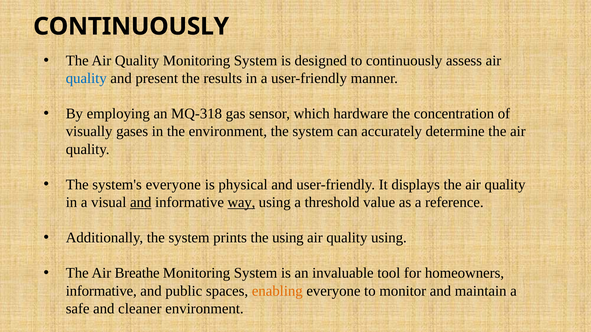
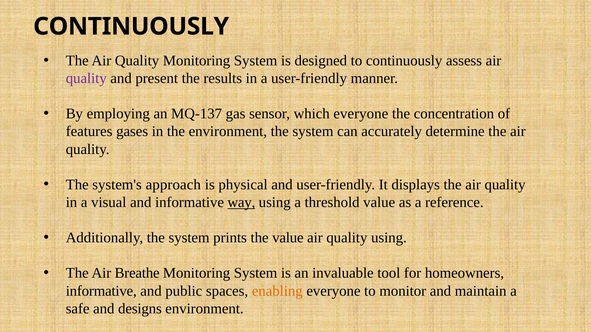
quality at (86, 78) colour: blue -> purple
MQ-318: MQ-318 -> MQ-137
which hardware: hardware -> everyone
visually: visually -> features
system's everyone: everyone -> approach
and at (141, 203) underline: present -> none
the using: using -> value
cleaner: cleaner -> designs
